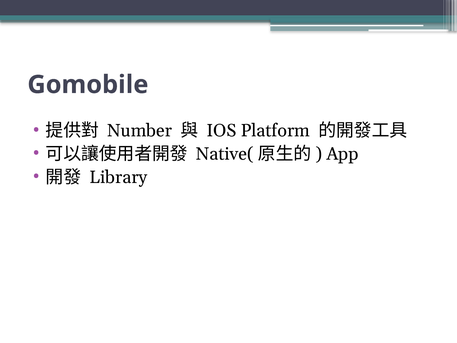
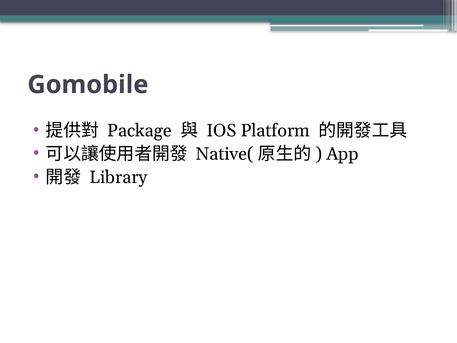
Number: Number -> Package
